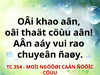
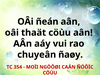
khao: khao -> ñeán
